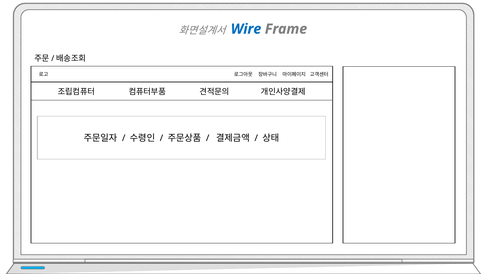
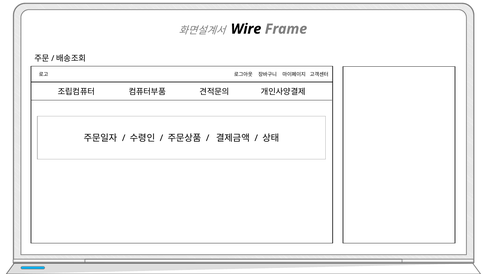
Wire colour: blue -> black
